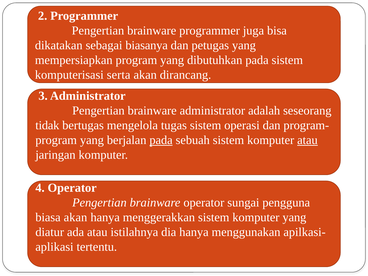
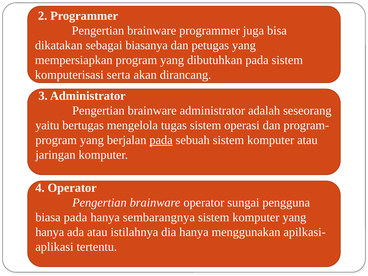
tidak: tidak -> yaitu
atau at (307, 140) underline: present -> none
biasa akan: akan -> pada
menggerakkan: menggerakkan -> sembarangnya
diatur at (50, 232): diatur -> hanya
